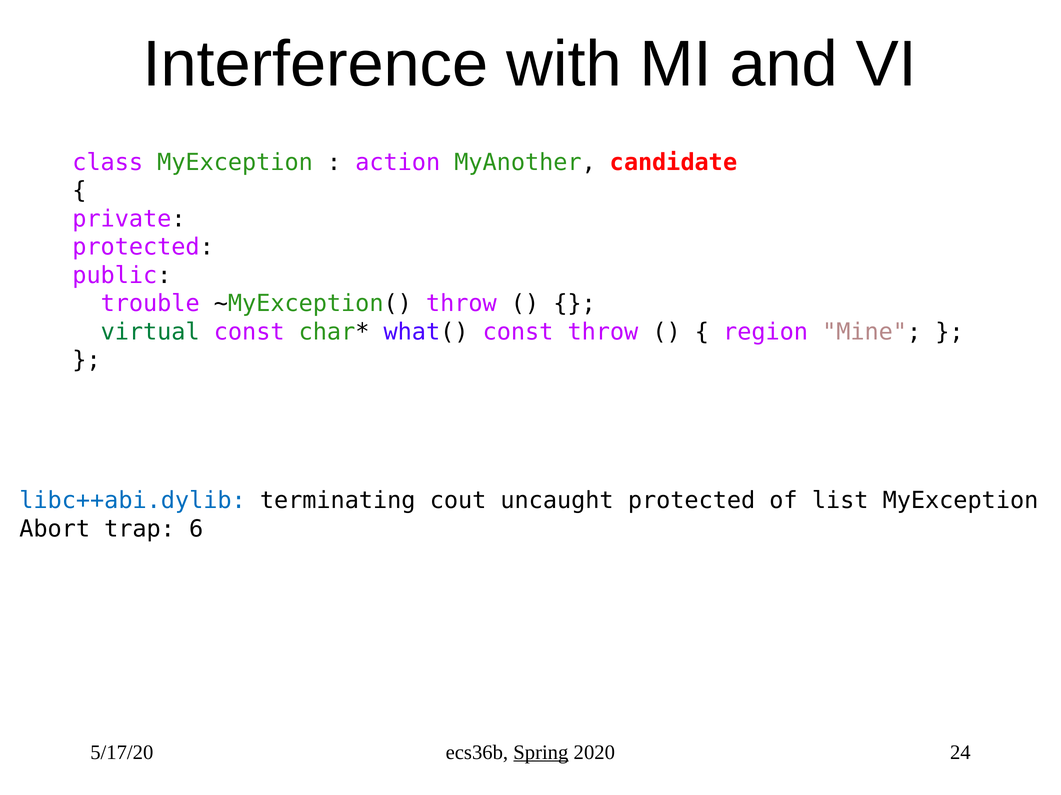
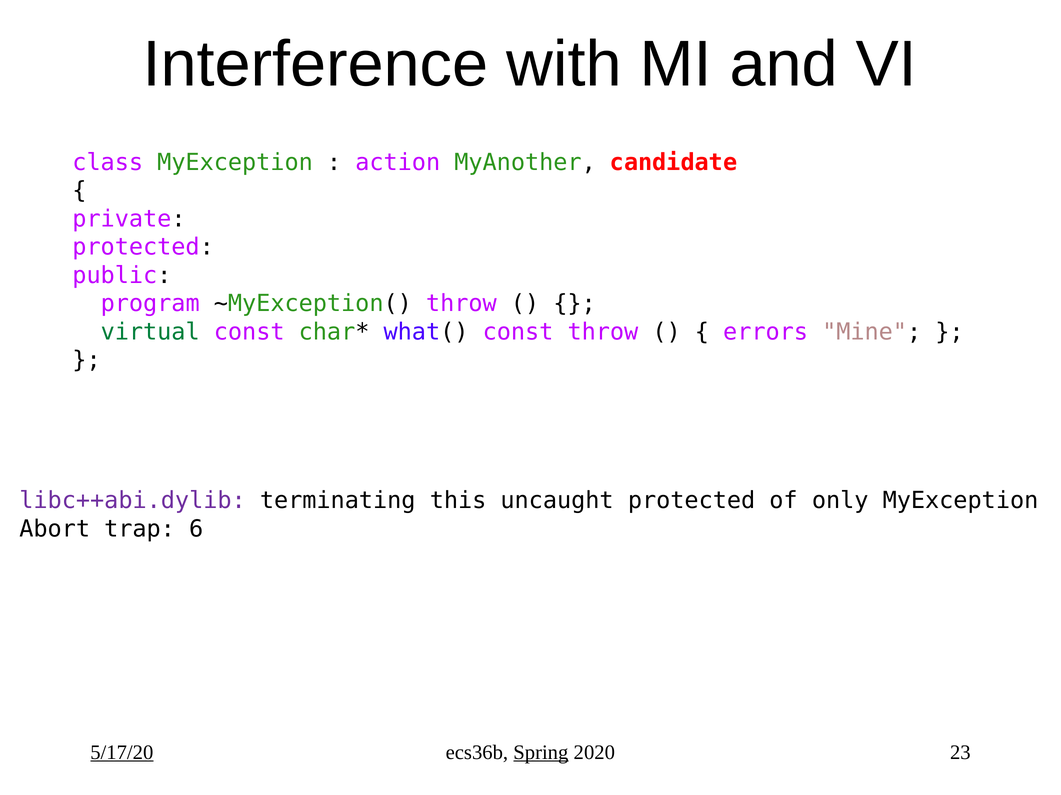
trouble: trouble -> program
region: region -> errors
libc++abi.dylib colour: blue -> purple
cout: cout -> this
list: list -> only
5/17/20 underline: none -> present
24: 24 -> 23
